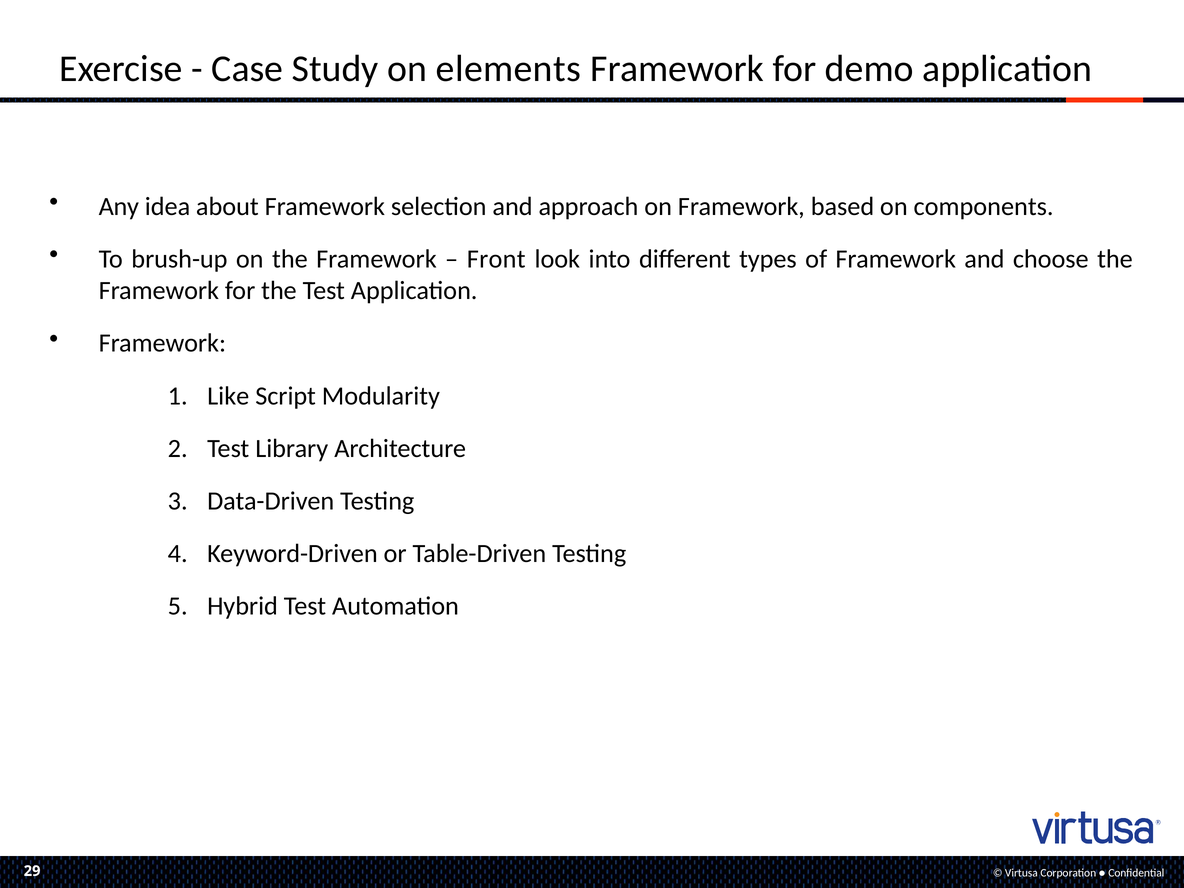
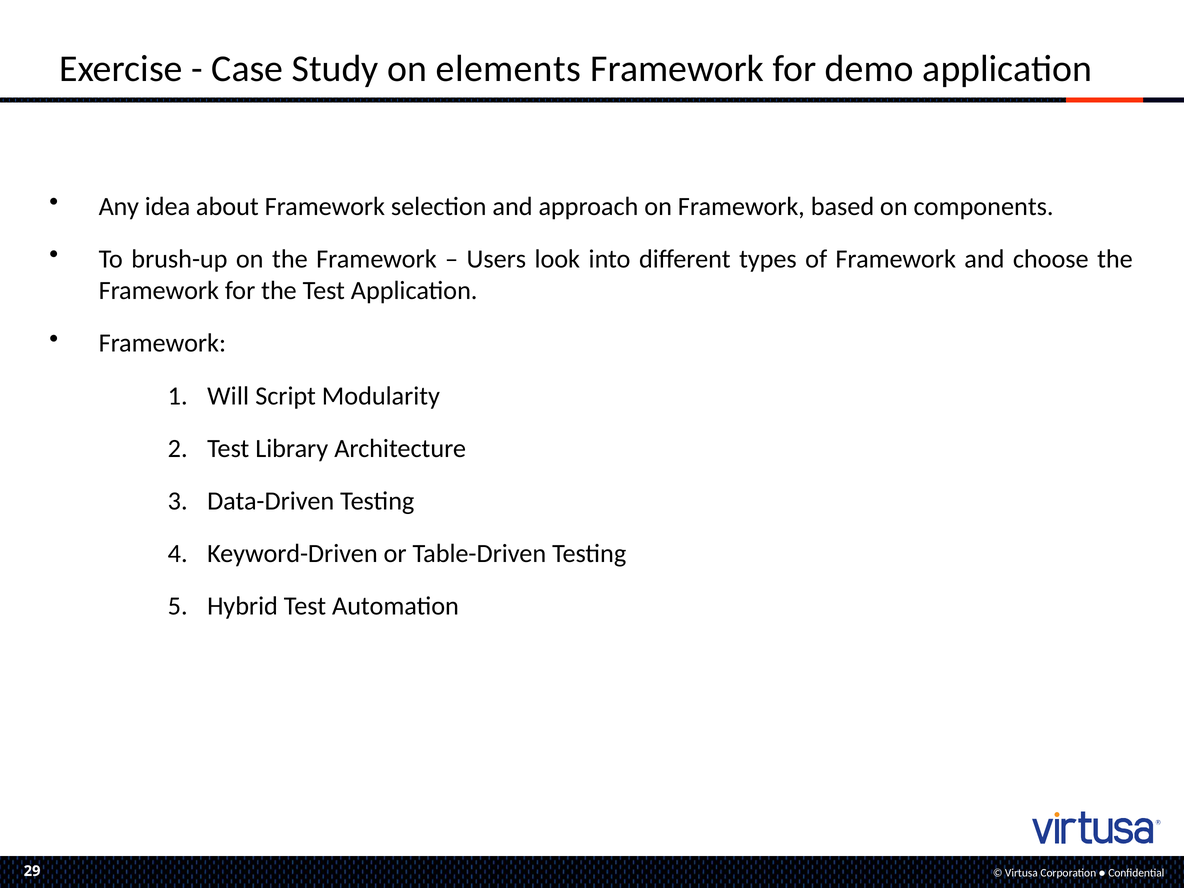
Front: Front -> Users
Like: Like -> Will
